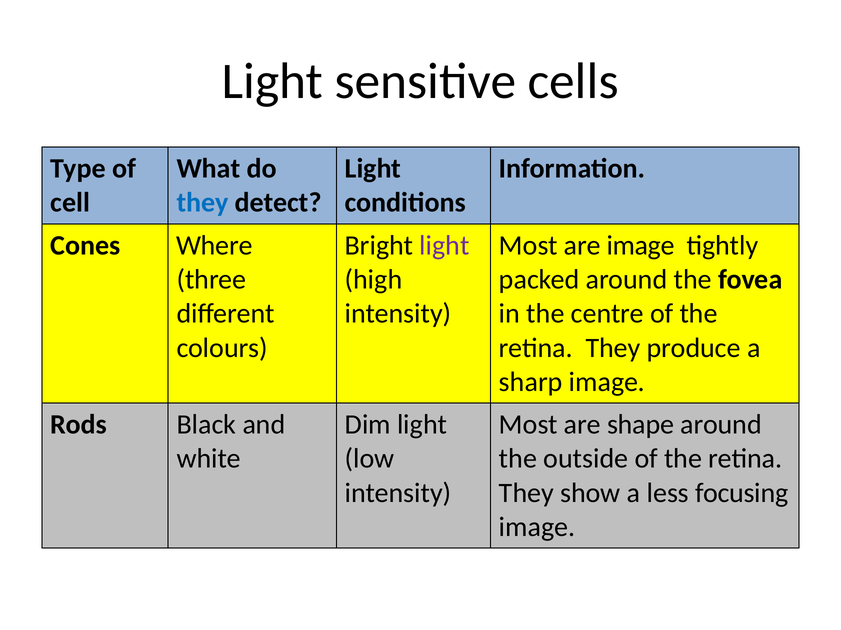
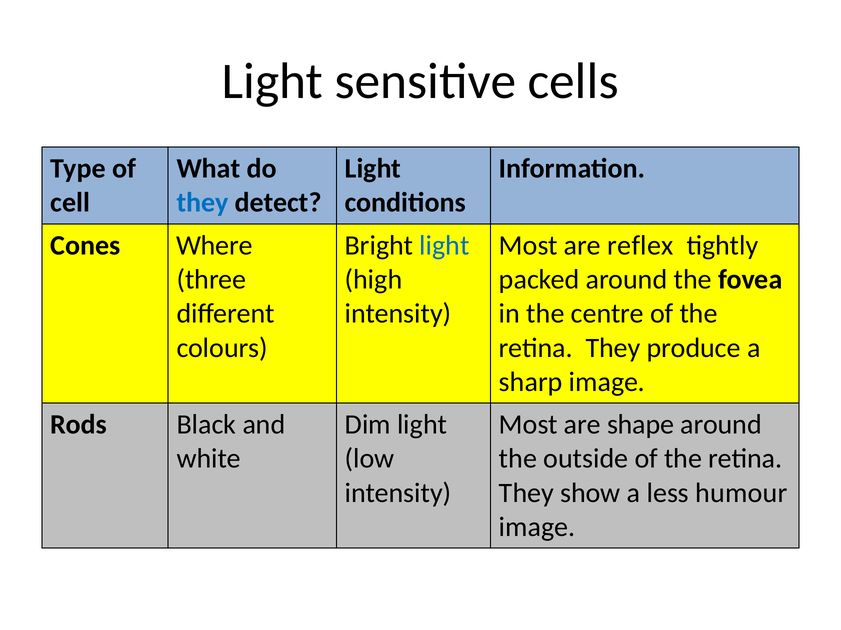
light at (444, 246) colour: purple -> blue
are image: image -> reflex
focusing: focusing -> humour
